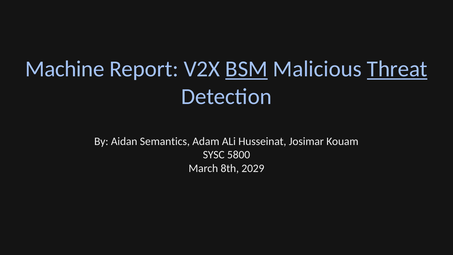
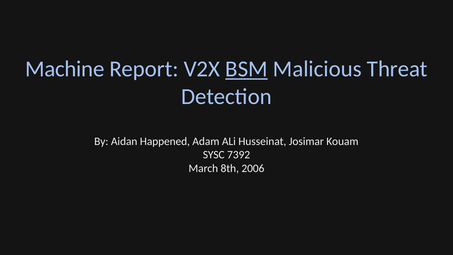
Threat underline: present -> none
Semantics: Semantics -> Happened
5800: 5800 -> 7392
2029: 2029 -> 2006
